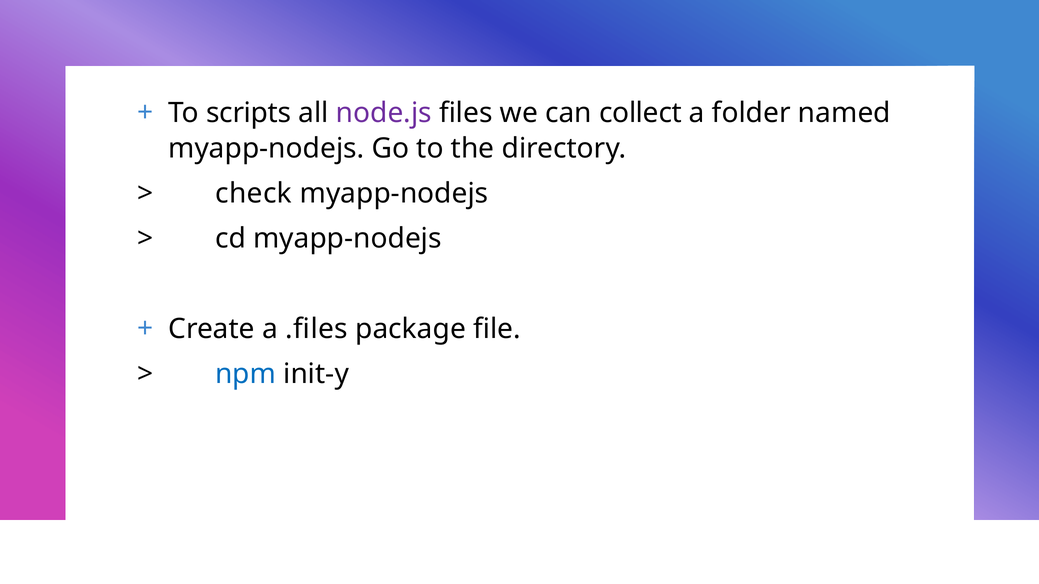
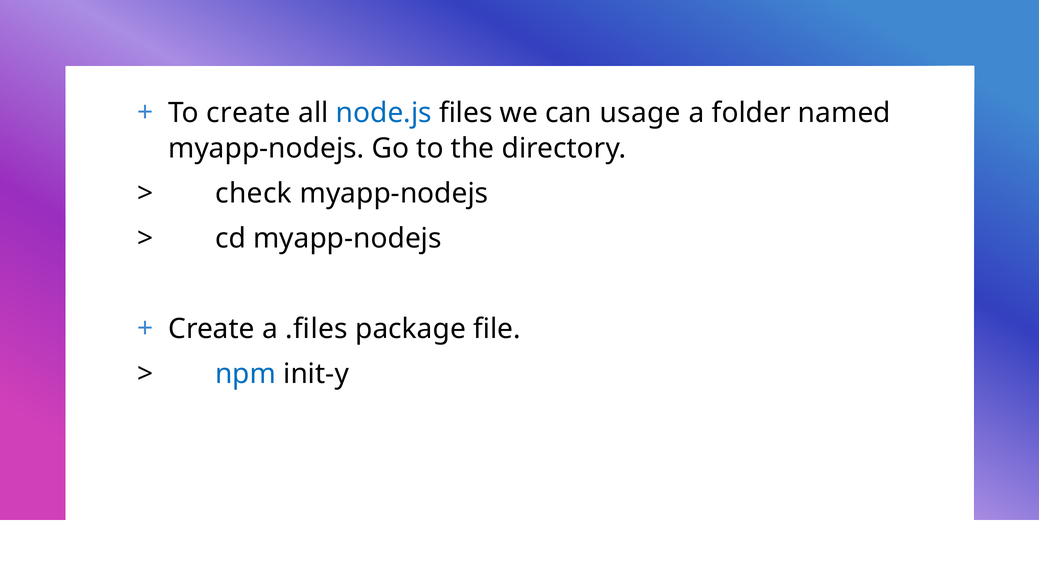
To scripts: scripts -> create
node.js colour: purple -> blue
collect: collect -> usage
